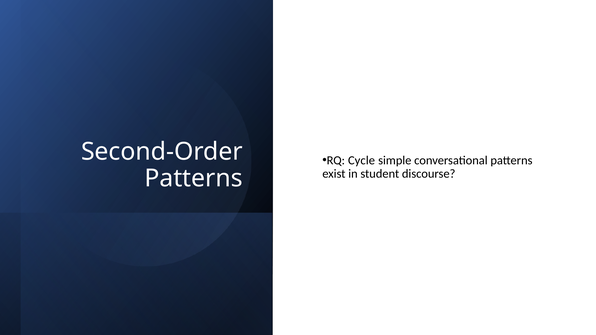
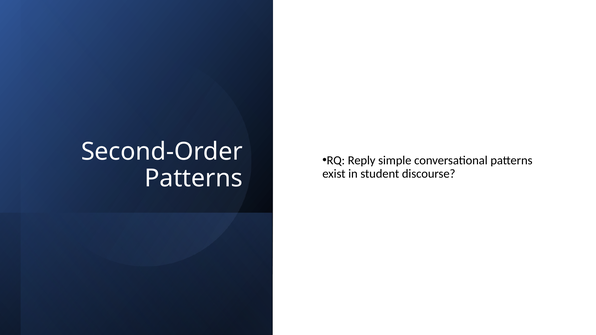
Cycle: Cycle -> Reply
